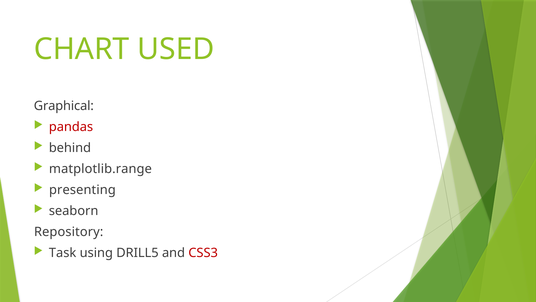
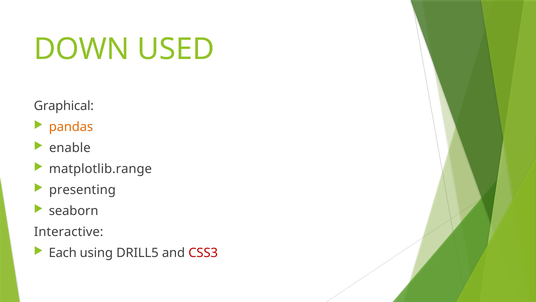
CHART: CHART -> DOWN
pandas colour: red -> orange
behind: behind -> enable
Repository: Repository -> Interactive
Task: Task -> Each
